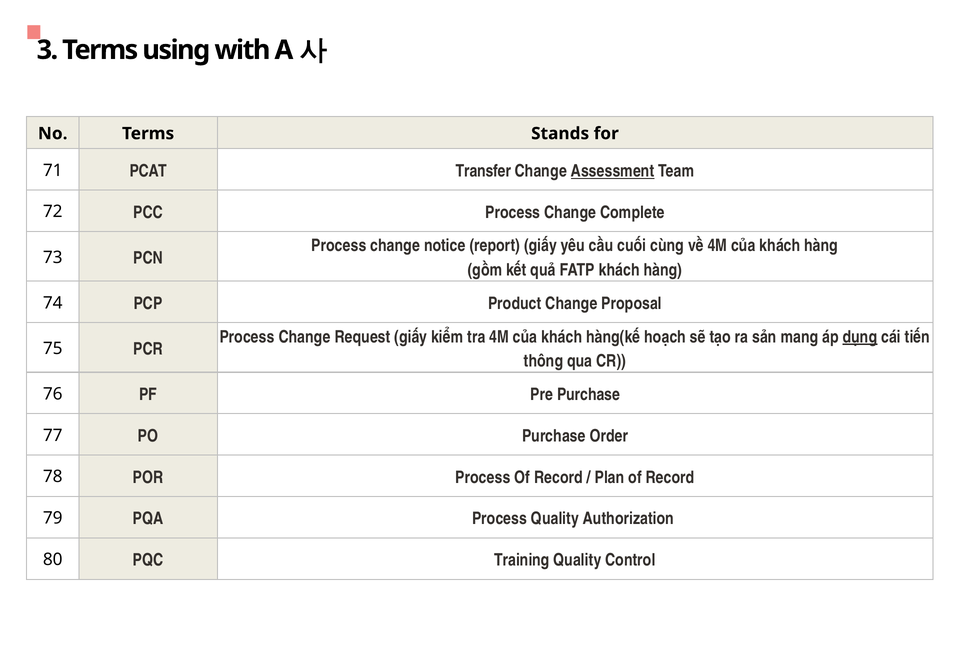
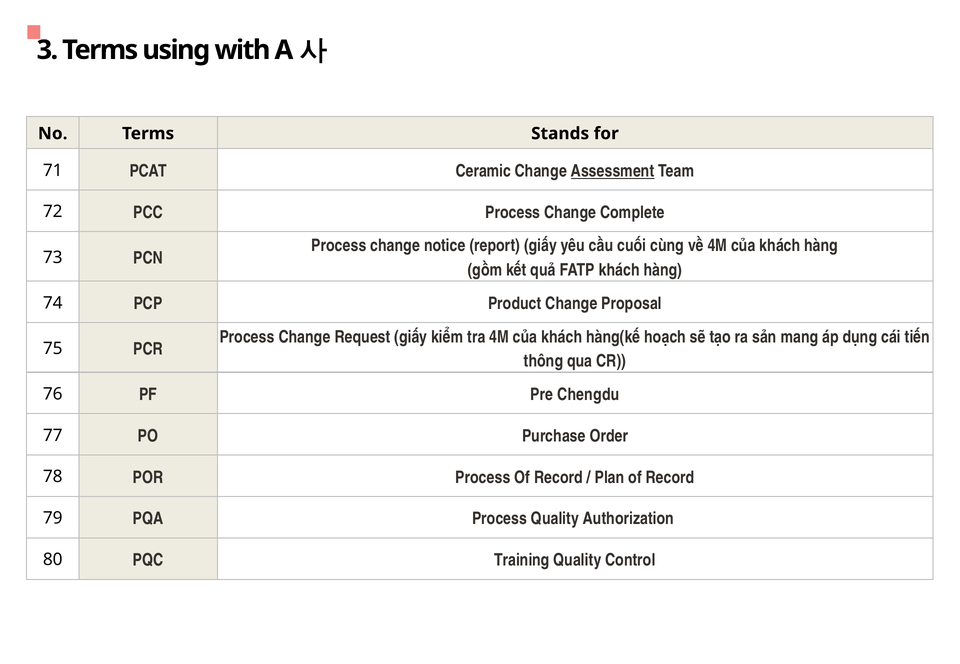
Transfer: Transfer -> Ceramic
dụng underline: present -> none
Pre Purchase: Purchase -> Chengdu
